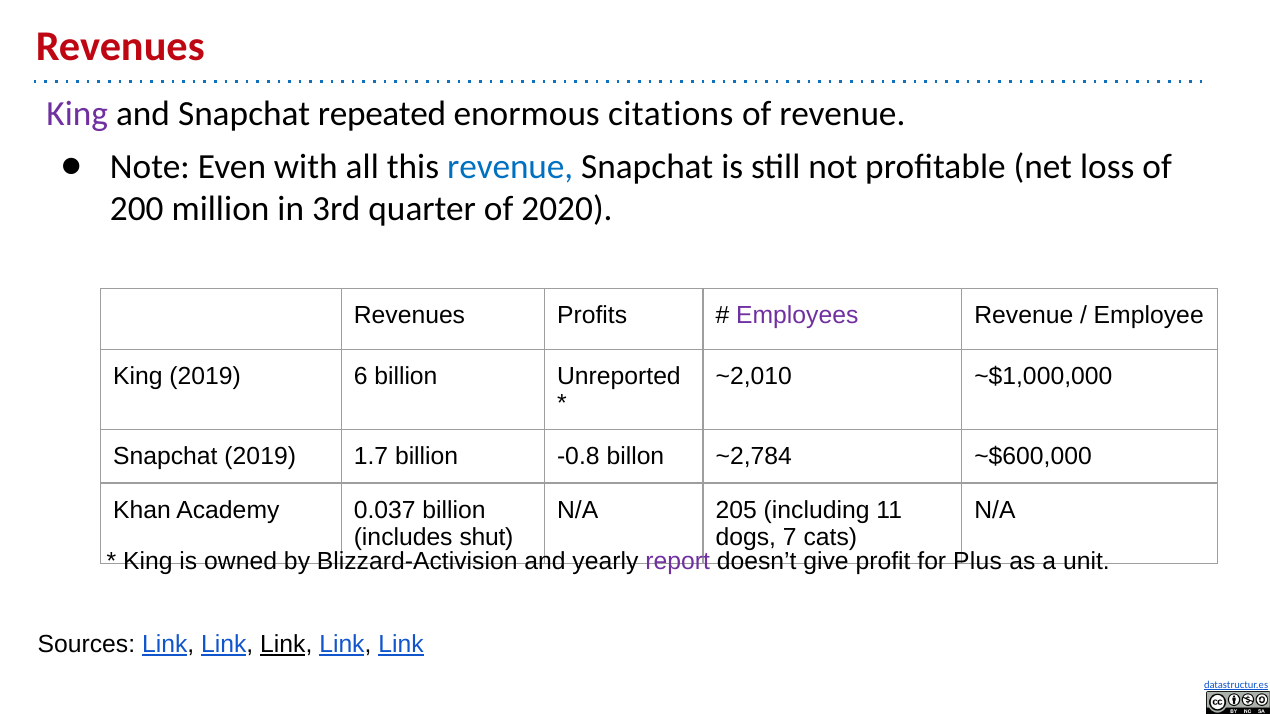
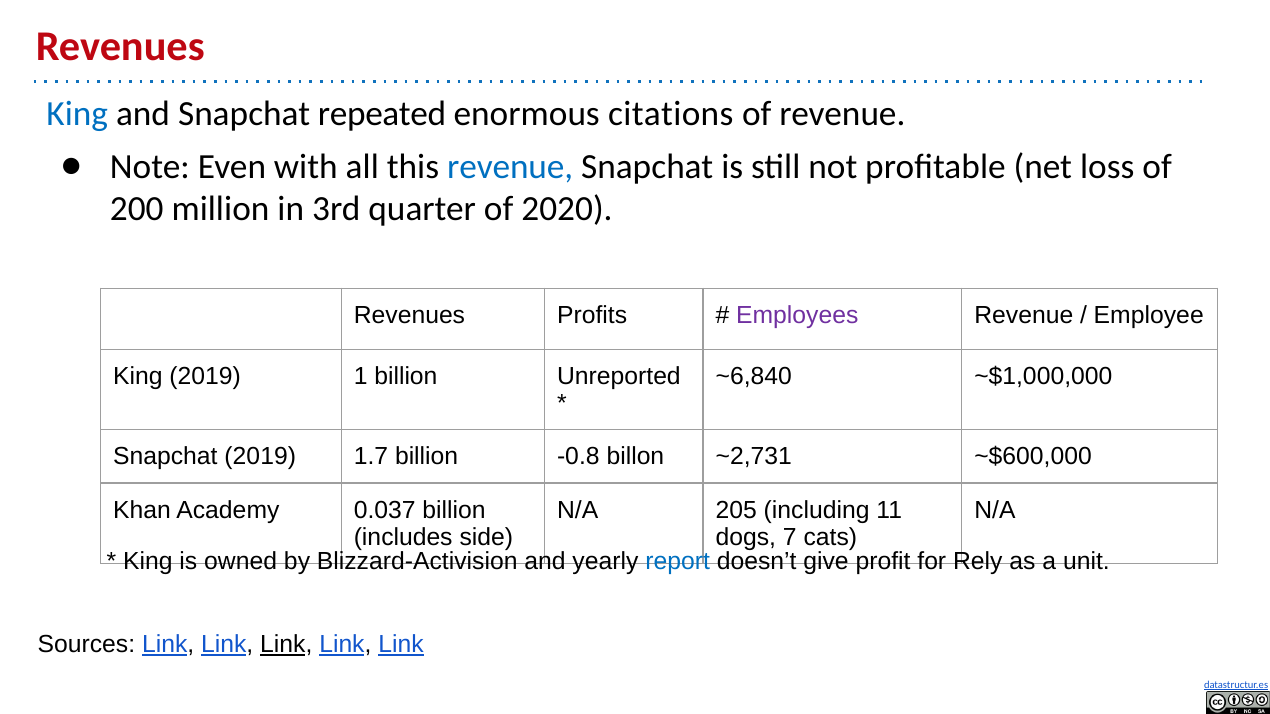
King at (77, 114) colour: purple -> blue
6: 6 -> 1
~2,010: ~2,010 -> ~6,840
~2,784: ~2,784 -> ~2,731
shut: shut -> side
report colour: purple -> blue
Plus: Plus -> Rely
